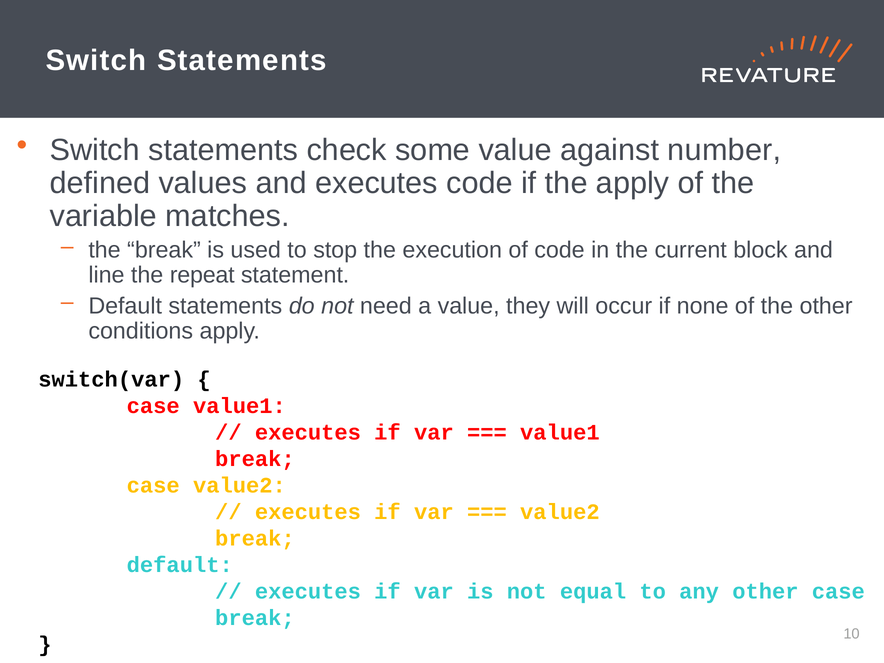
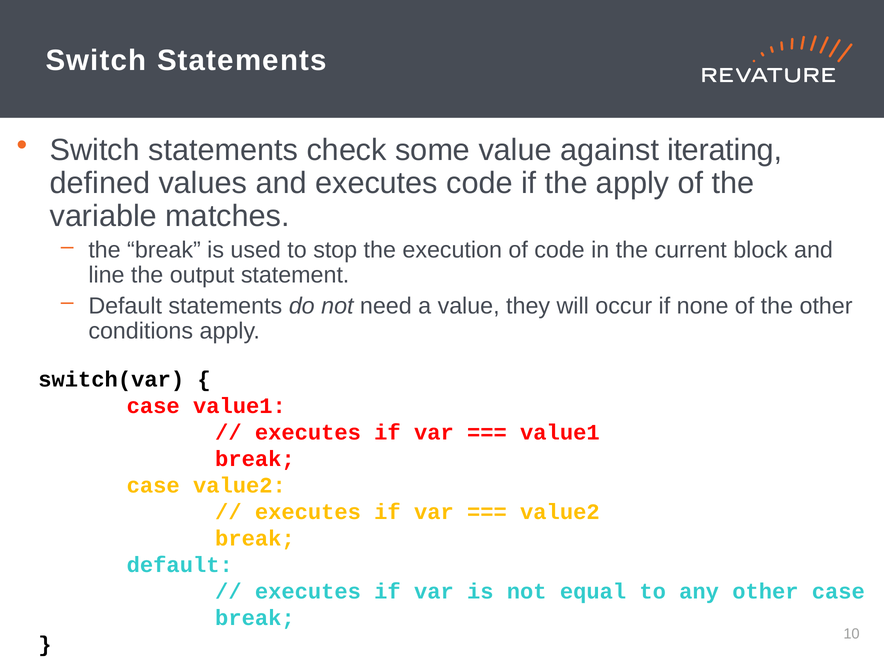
number: number -> iterating
repeat: repeat -> output
